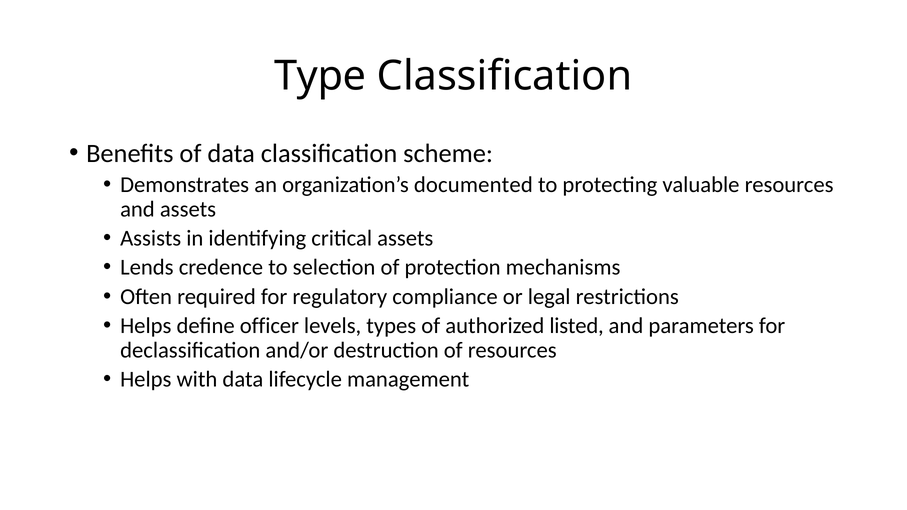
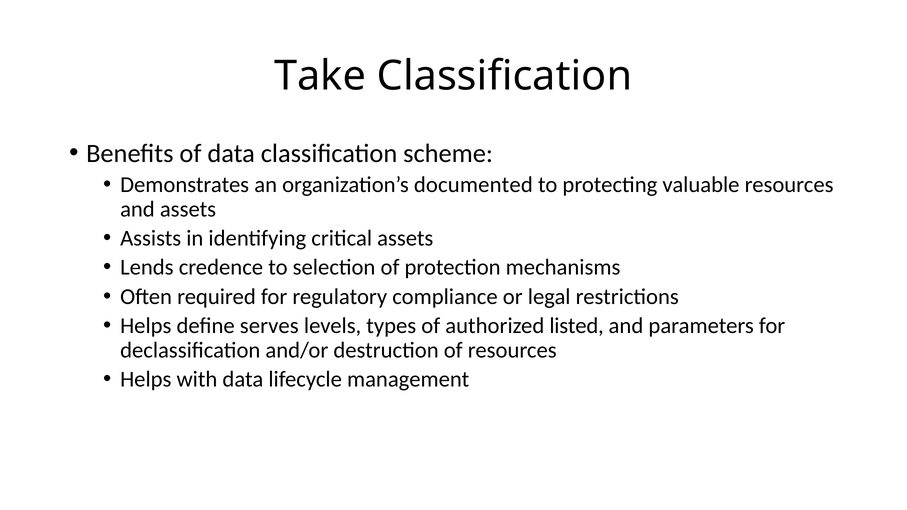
Type: Type -> Take
officer: officer -> serves
